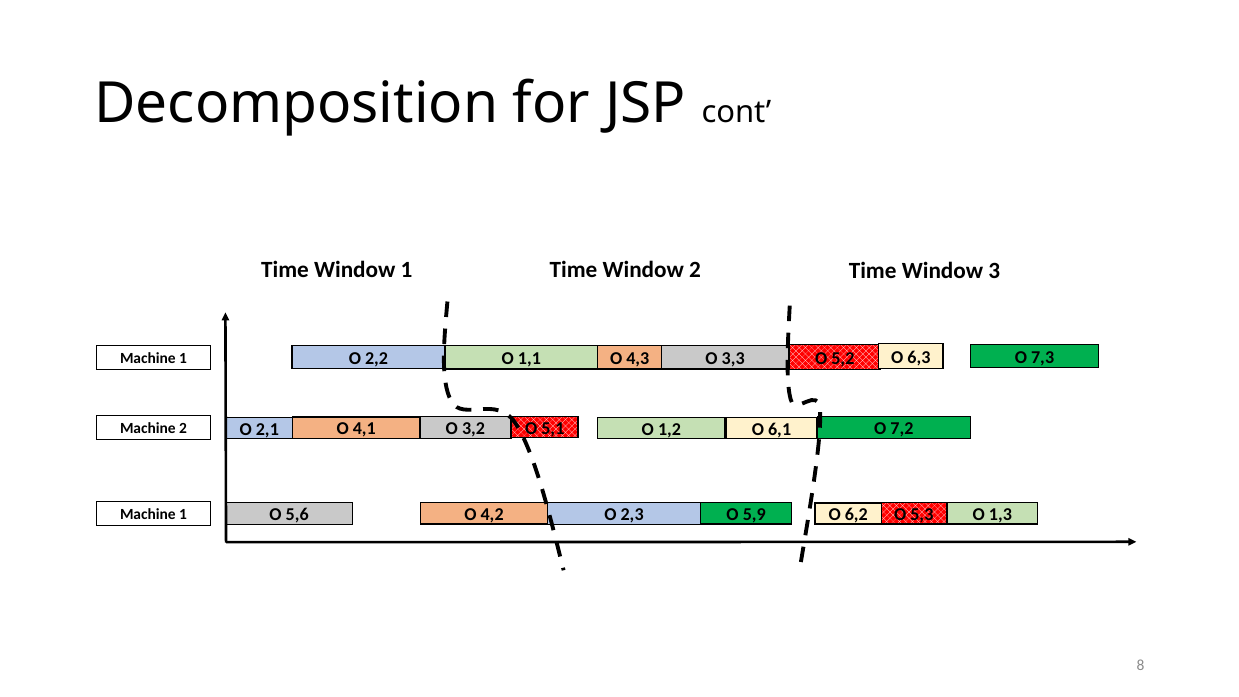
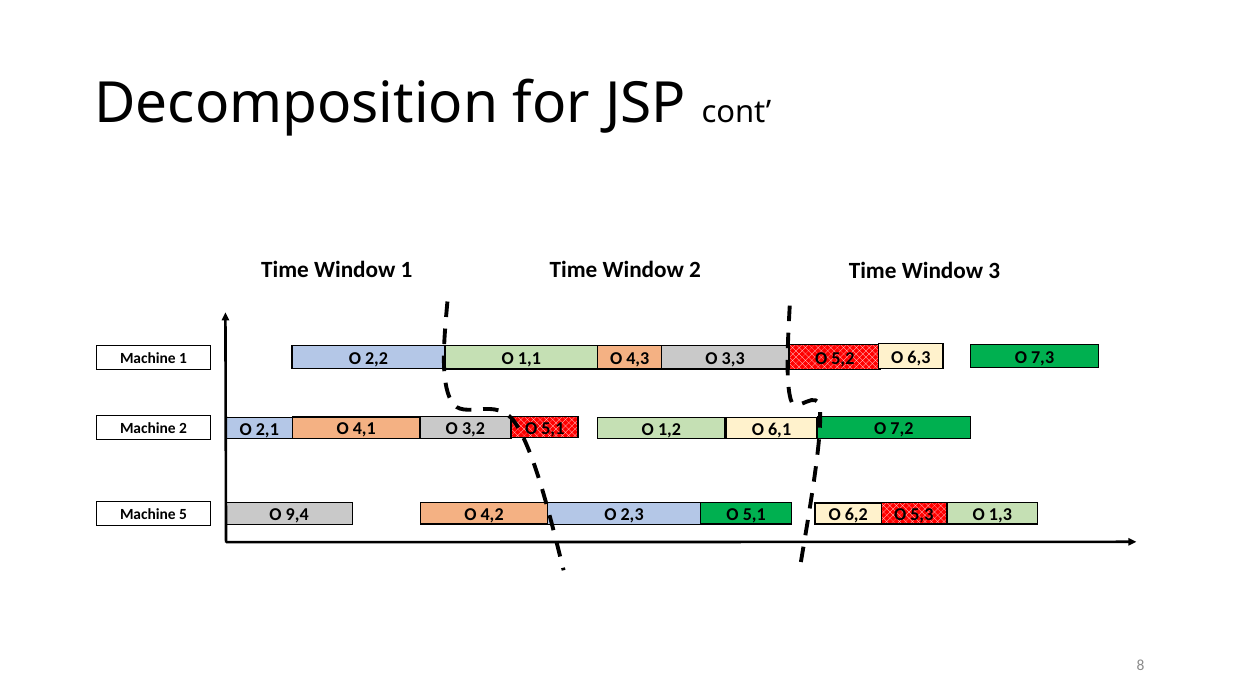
5,9 at (754, 514): 5,9 -> 5,1
5,6: 5,6 -> 9,4
1 at (183, 514): 1 -> 5
